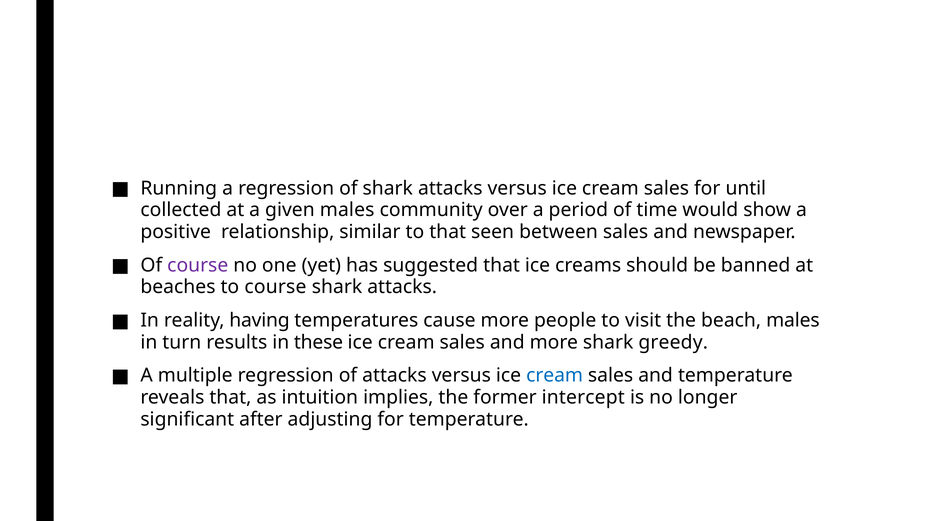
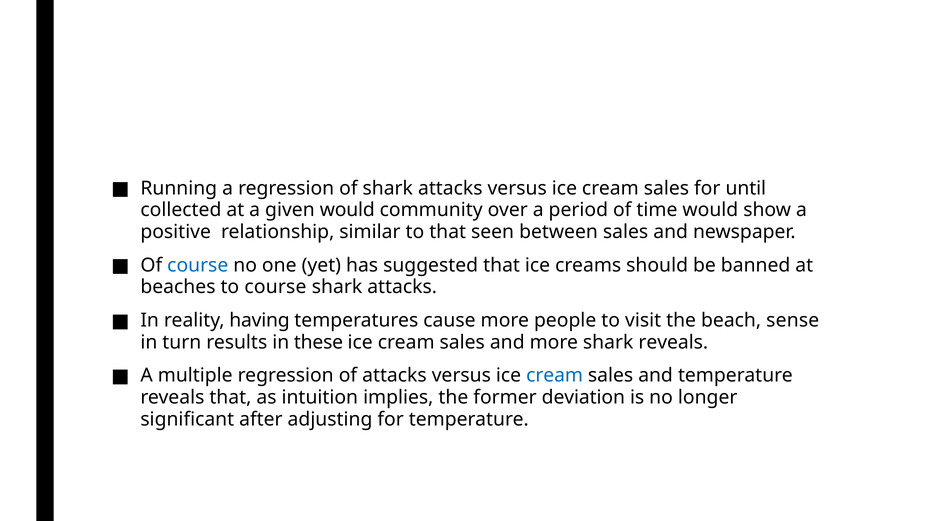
given males: males -> would
course at (198, 265) colour: purple -> blue
beach males: males -> sense
shark greedy: greedy -> reveals
intercept: intercept -> deviation
